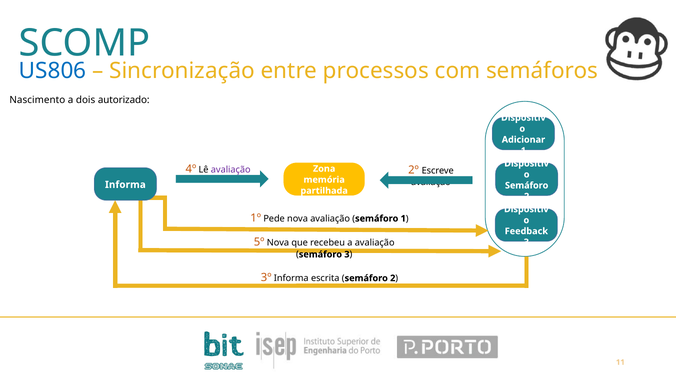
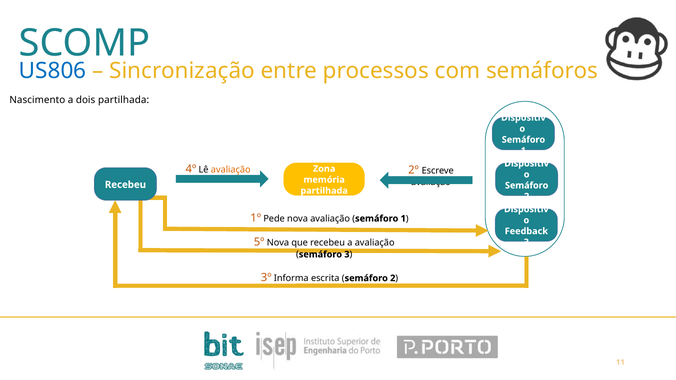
dois autorizado: autorizado -> partilhada
Adicionar at (523, 140): Adicionar -> Semáforo
avaliação at (231, 170) colour: purple -> orange
Informa at (125, 185): Informa -> Recebeu
